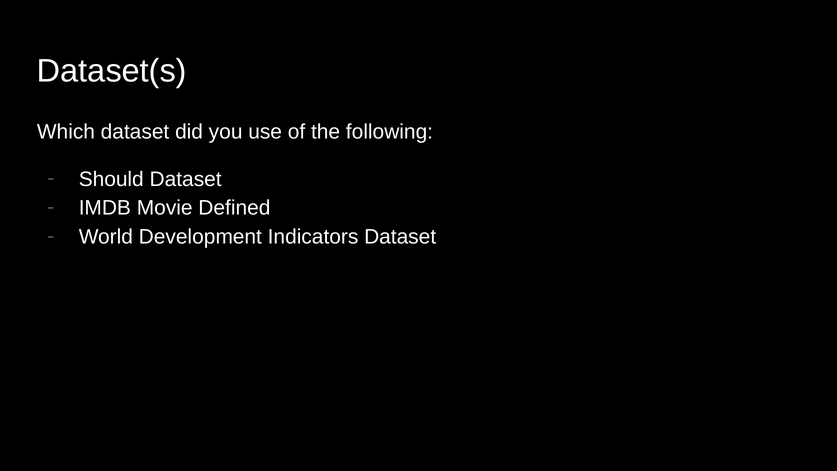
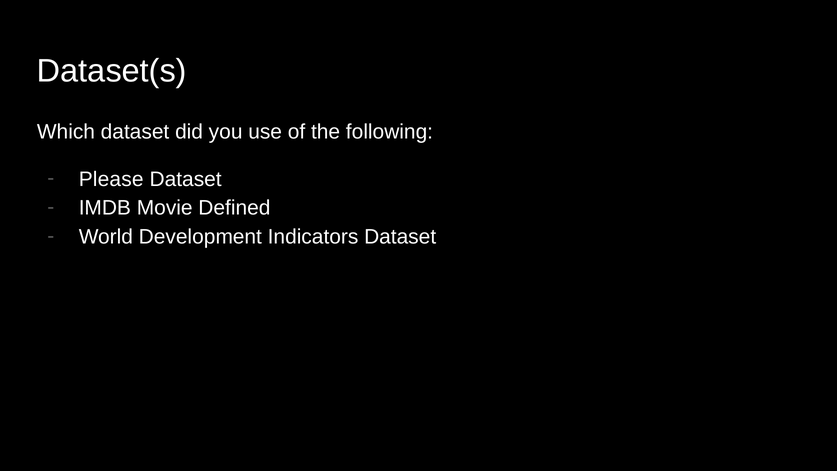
Should: Should -> Please
